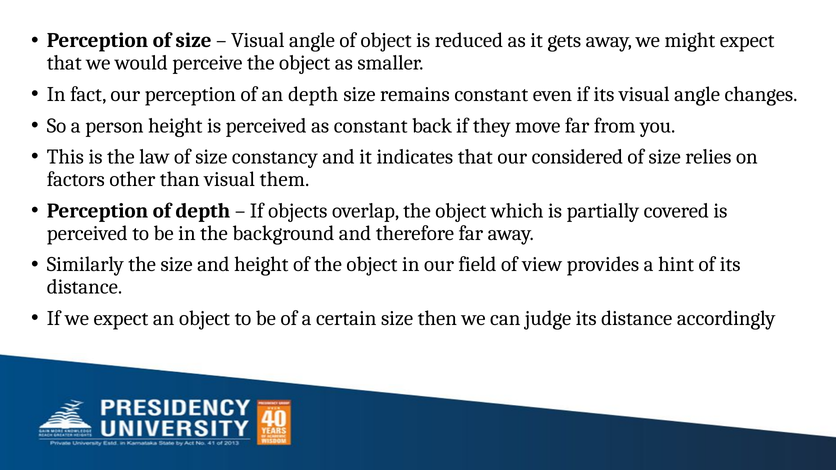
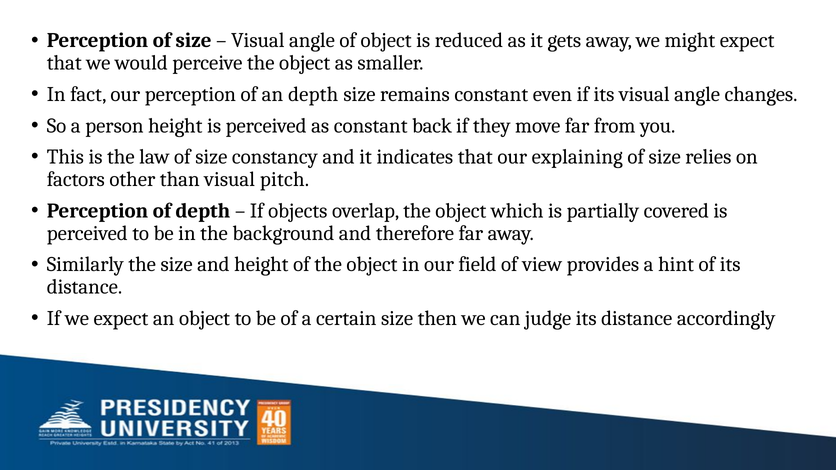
considered: considered -> explaining
them: them -> pitch
